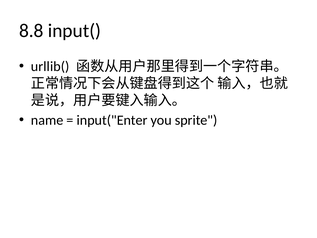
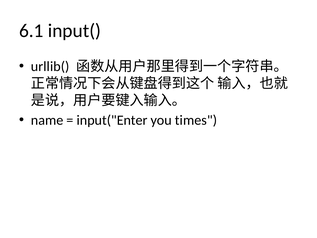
8.8: 8.8 -> 6.1
sprite: sprite -> times
